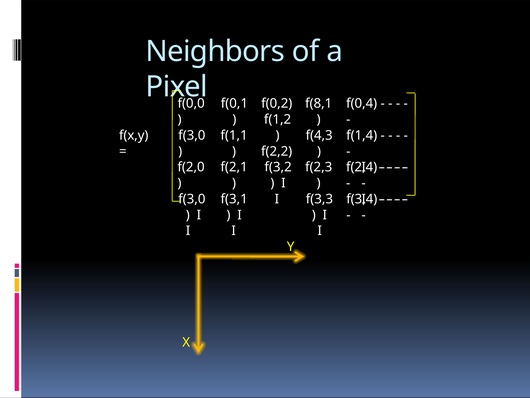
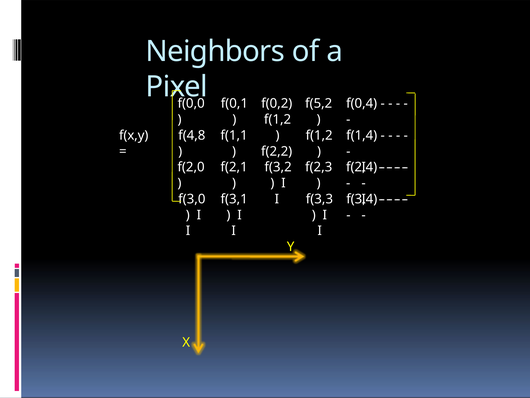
f(8,1: f(8,1 -> f(5,2
f(3,0 at (192, 135): f(3,0 -> f(4,8
f(4,3 at (319, 135): f(4,3 -> f(1,2
